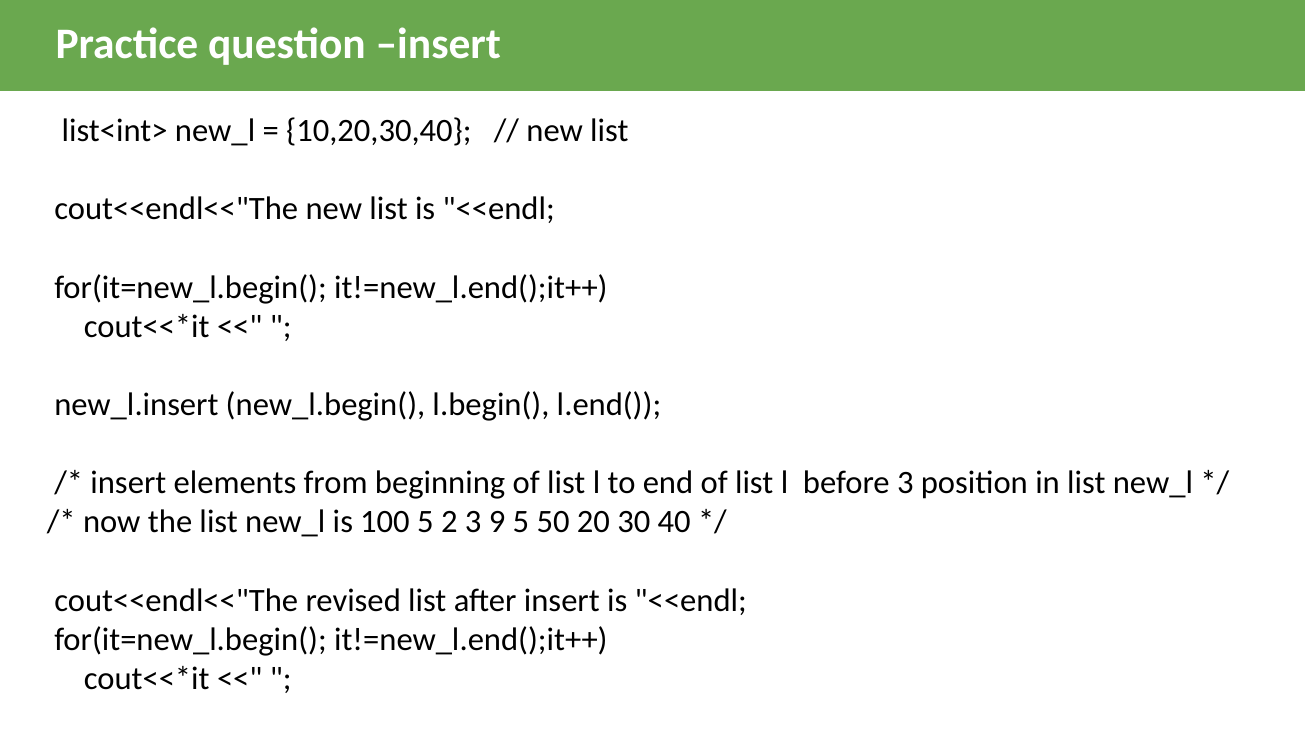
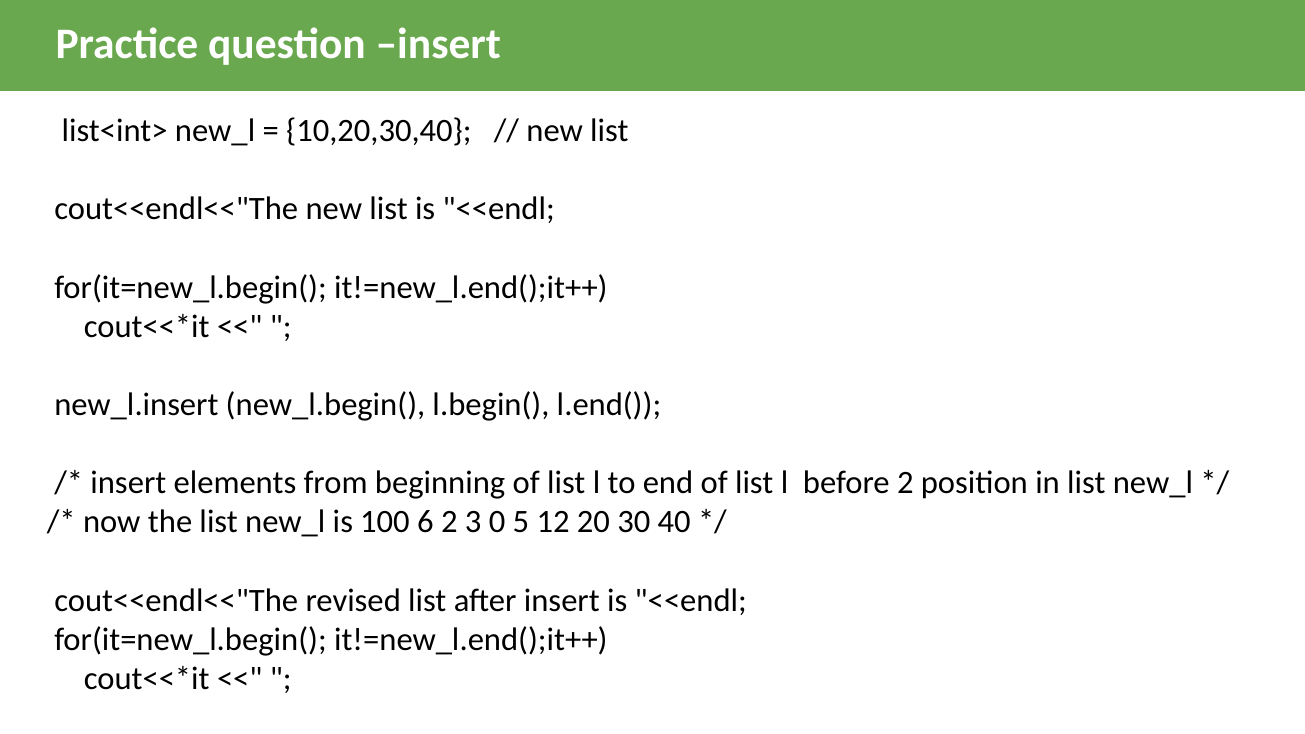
before 3: 3 -> 2
100 5: 5 -> 6
9: 9 -> 0
50: 50 -> 12
